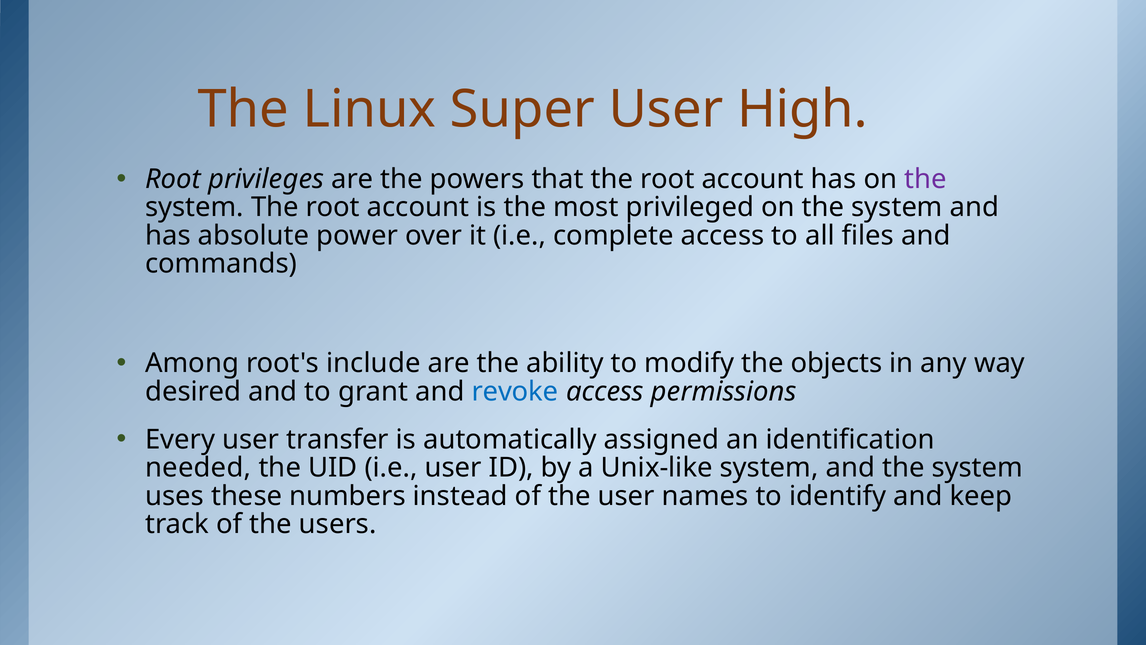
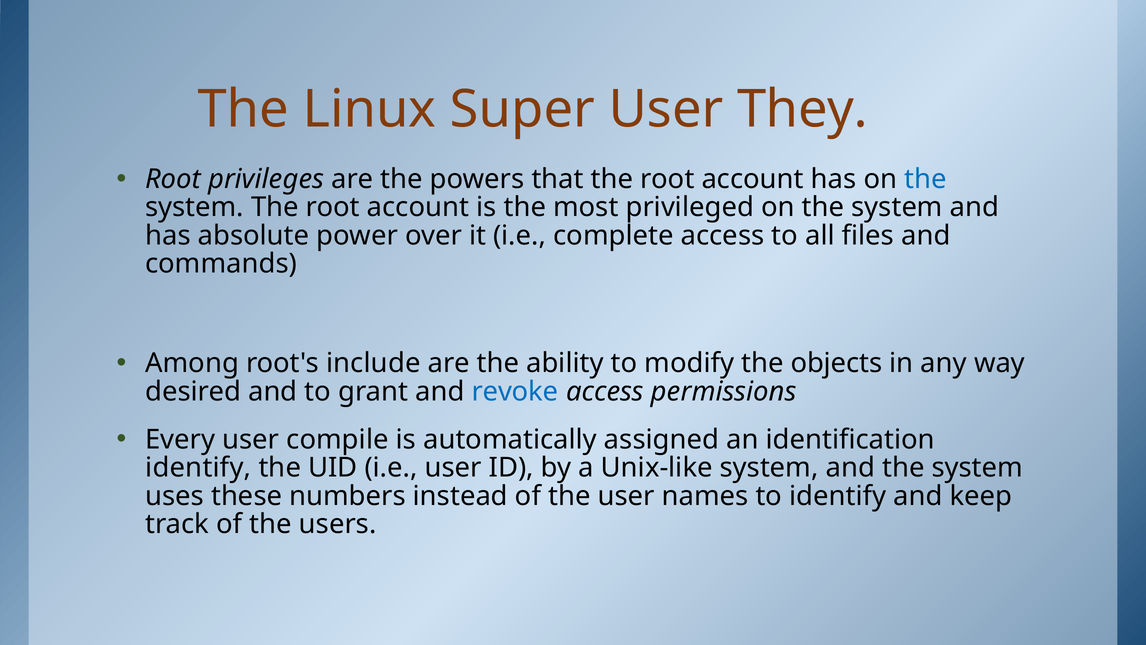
High: High -> They
the at (926, 179) colour: purple -> blue
transfer: transfer -> compile
needed at (198, 468): needed -> identify
